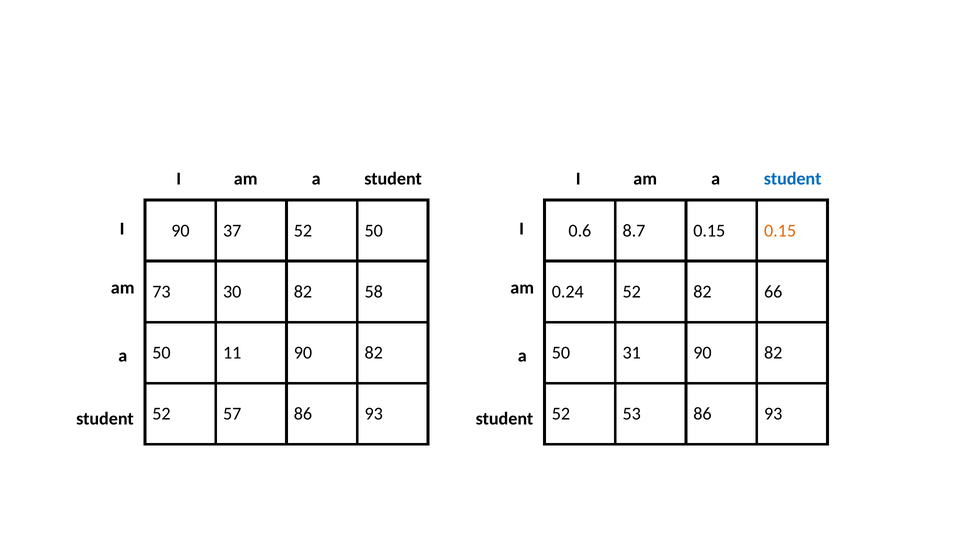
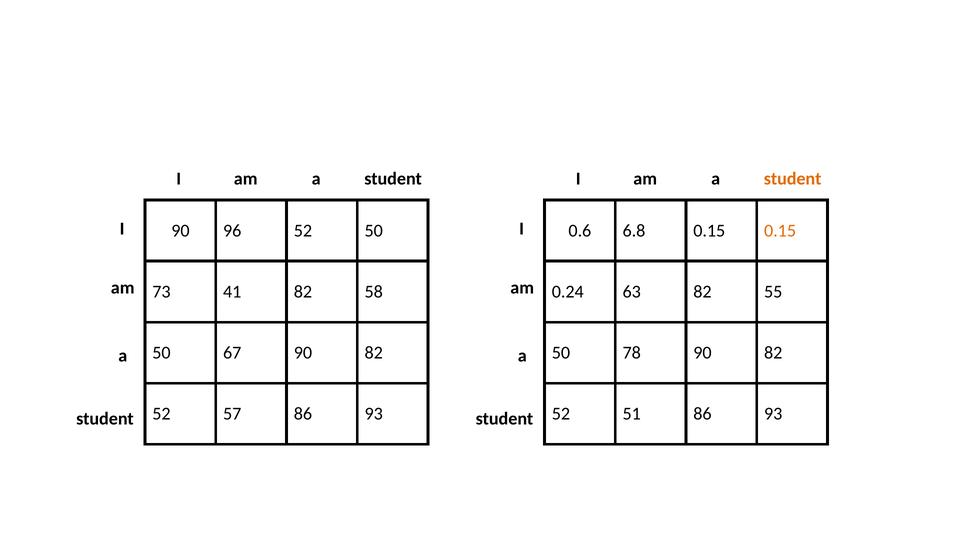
student at (793, 179) colour: blue -> orange
37: 37 -> 96
8.7: 8.7 -> 6.8
30: 30 -> 41
0.24 52: 52 -> 63
66: 66 -> 55
11: 11 -> 67
31: 31 -> 78
53: 53 -> 51
